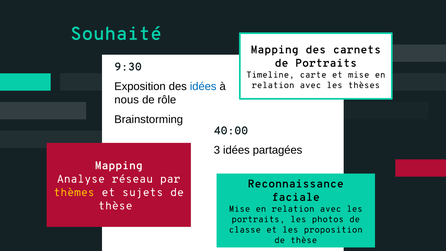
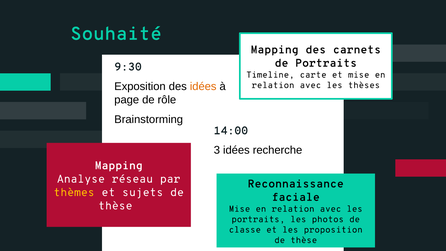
idées at (203, 86) colour: blue -> orange
nous: nous -> page
40:00: 40:00 -> 14:00
partagées: partagées -> recherche
